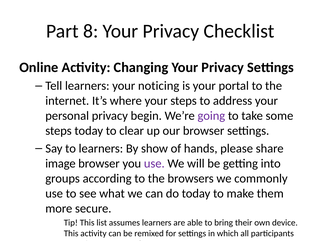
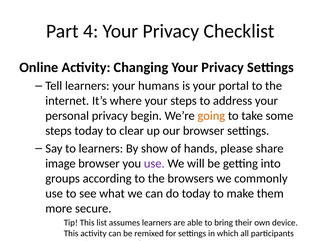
8: 8 -> 4
noticing: noticing -> humans
going at (211, 116) colour: purple -> orange
